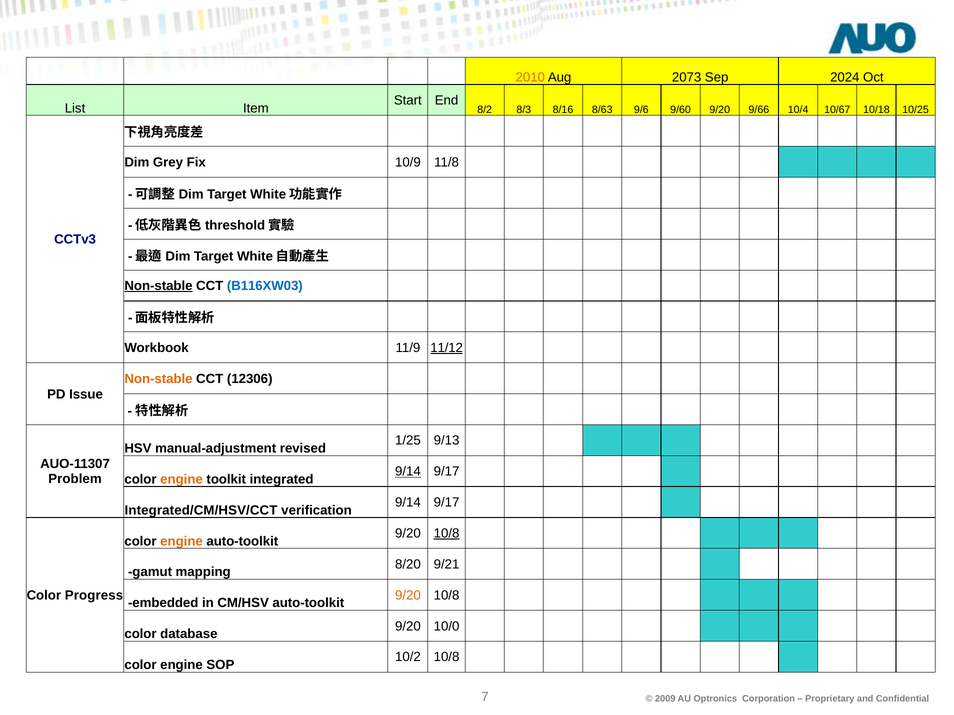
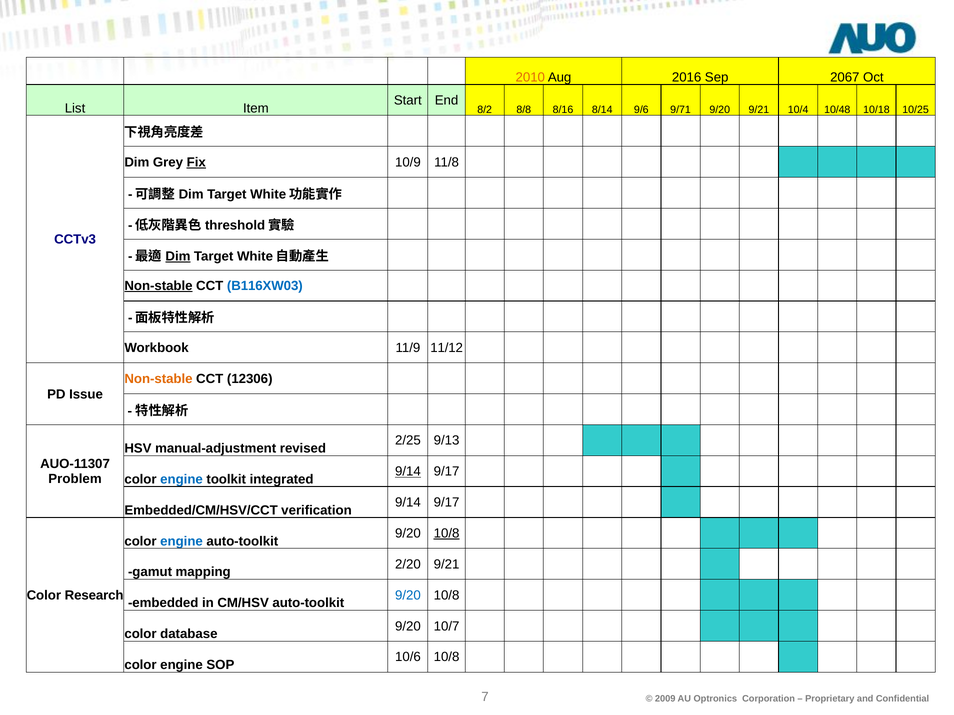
2073: 2073 -> 2016
2024: 2024 -> 2067
8/3: 8/3 -> 8/8
8/63: 8/63 -> 8/14
9/60: 9/60 -> 9/71
9/20 9/66: 9/66 -> 9/21
10/67: 10/67 -> 10/48
Fix underline: none -> present
Dim at (178, 256) underline: none -> present
11/12 underline: present -> none
1/25: 1/25 -> 2/25
engine at (182, 480) colour: orange -> blue
Integrated/CM/HSV/CCT: Integrated/CM/HSV/CCT -> Embedded/CM/HSV/CCT
engine at (182, 542) colour: orange -> blue
8/20: 8/20 -> 2/20
Progress: Progress -> Research
9/20 at (408, 596) colour: orange -> blue
10/0: 10/0 -> 10/7
10/2: 10/2 -> 10/6
